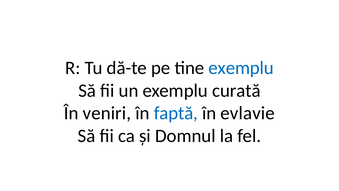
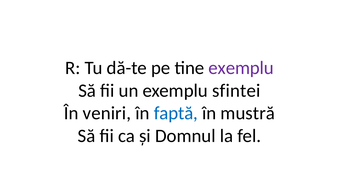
exemplu at (241, 68) colour: blue -> purple
curată: curată -> sfintei
evlavie: evlavie -> mustră
